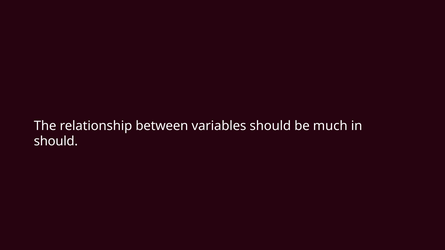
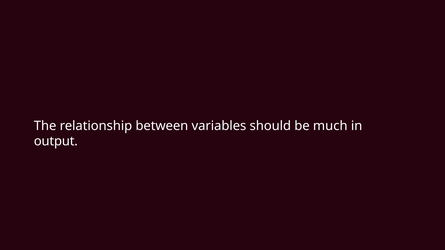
should at (56, 142): should -> output
